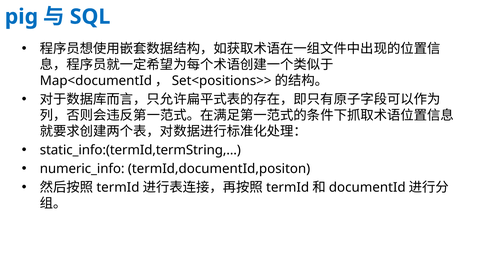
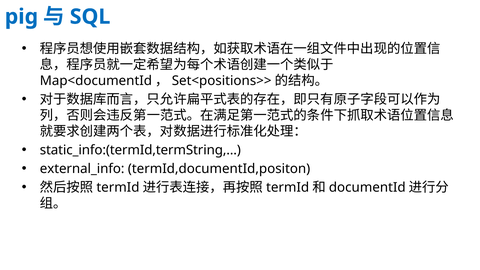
numeric_info: numeric_info -> external_info
